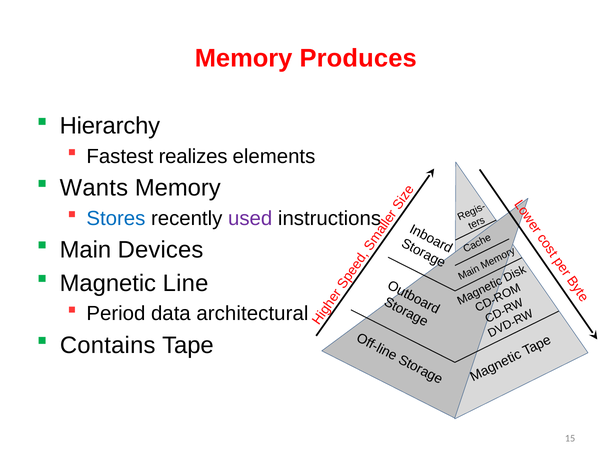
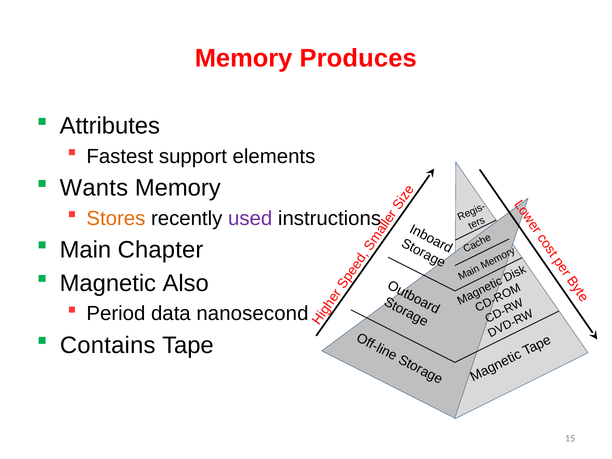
Hierarchy: Hierarchy -> Attributes
realizes: realizes -> support
Stores colour: blue -> orange
Devices: Devices -> Chapter
Line: Line -> Also
architectural: architectural -> nanosecond
